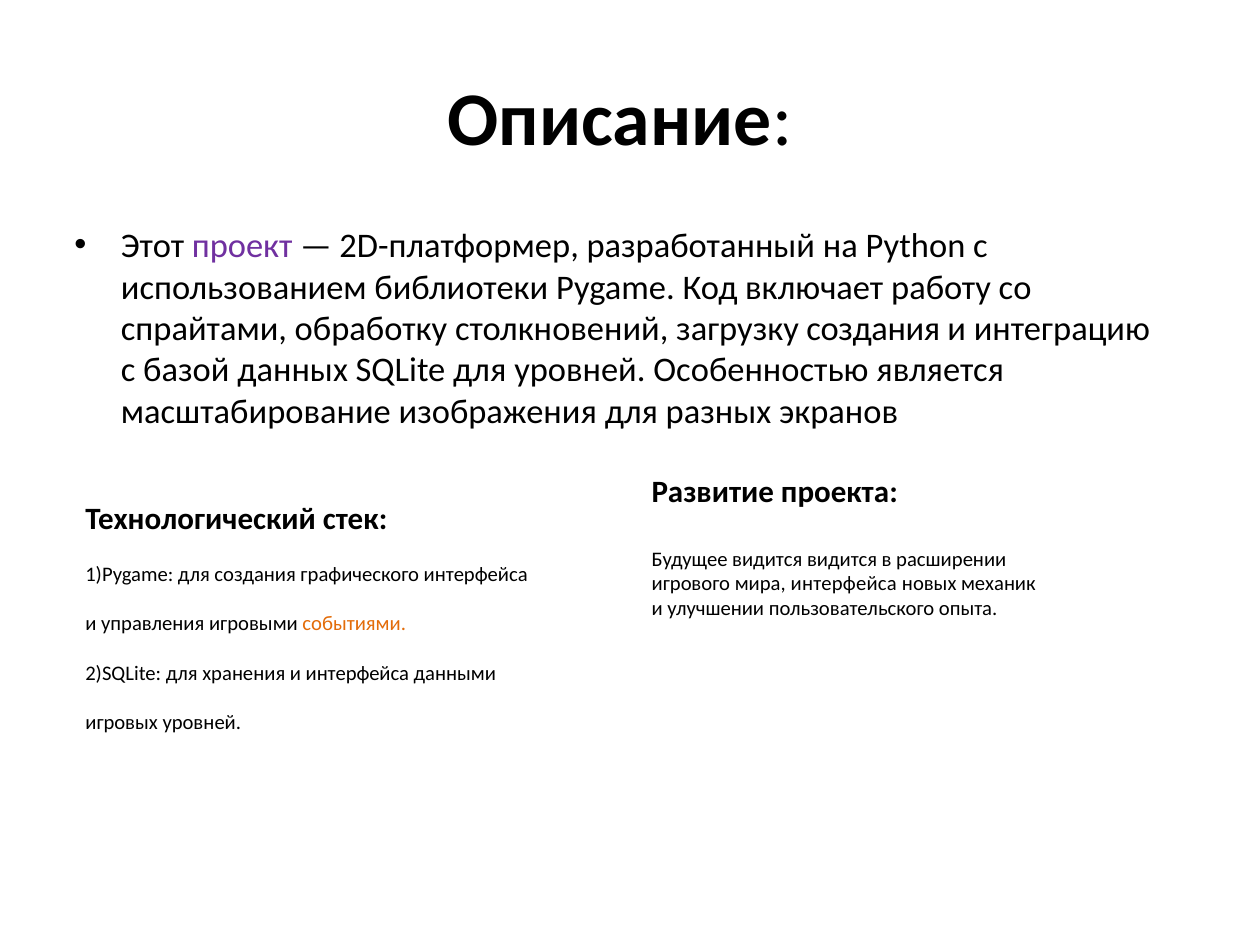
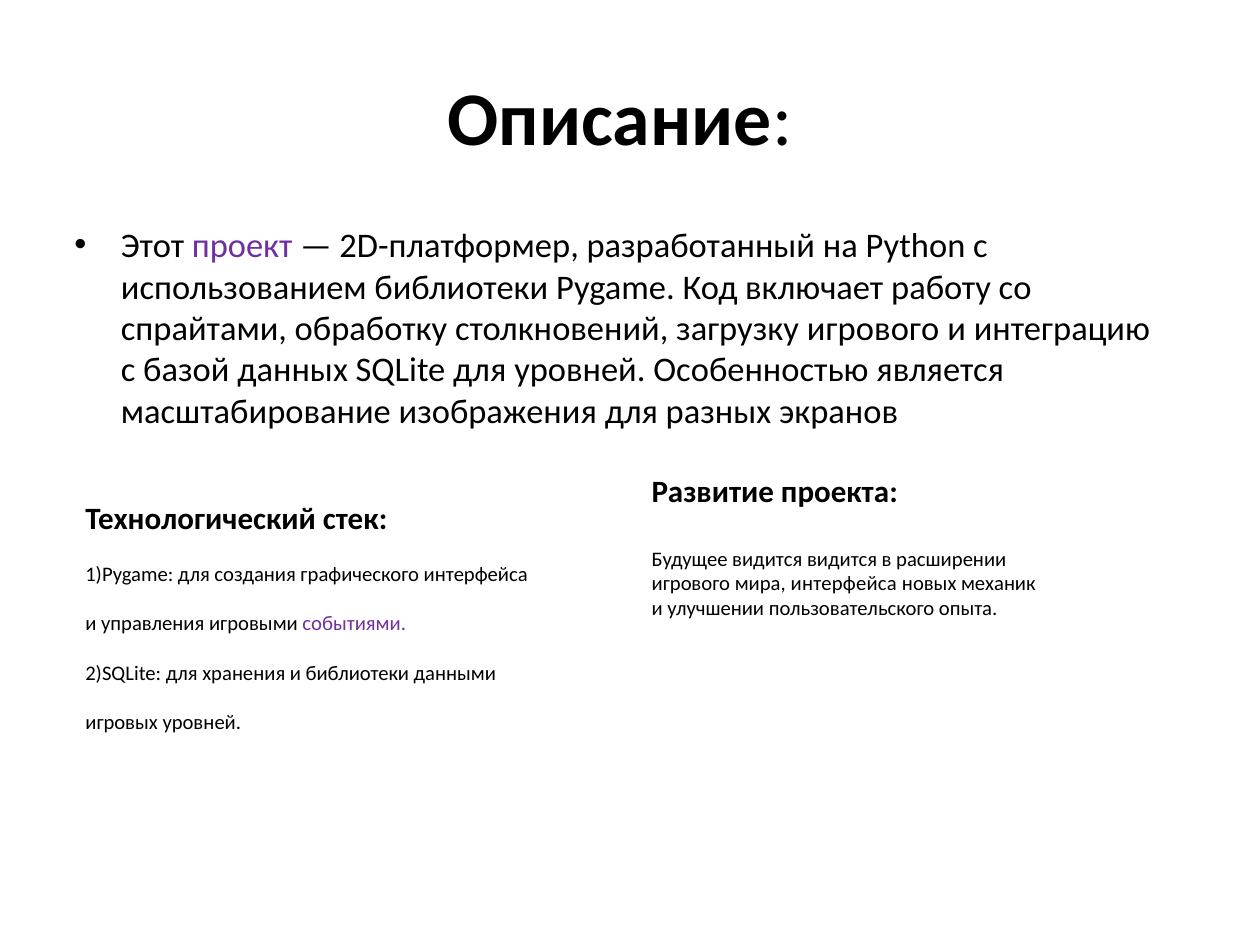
загрузку создания: создания -> игрового
событиями colour: orange -> purple
и интерфейса: интерфейса -> библиотеки
